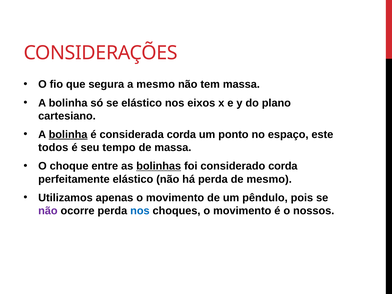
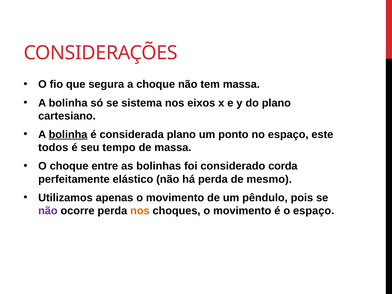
a mesmo: mesmo -> choque
se elástico: elástico -> sistema
considerada corda: corda -> plano
bolinhas underline: present -> none
nos at (140, 211) colour: blue -> orange
o nossos: nossos -> espaço
